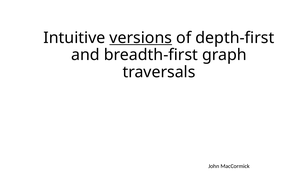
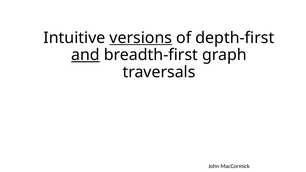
and underline: none -> present
